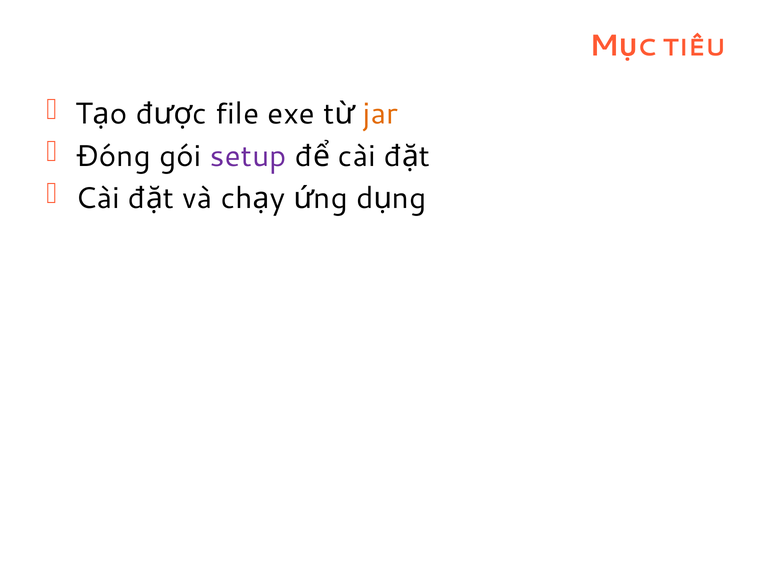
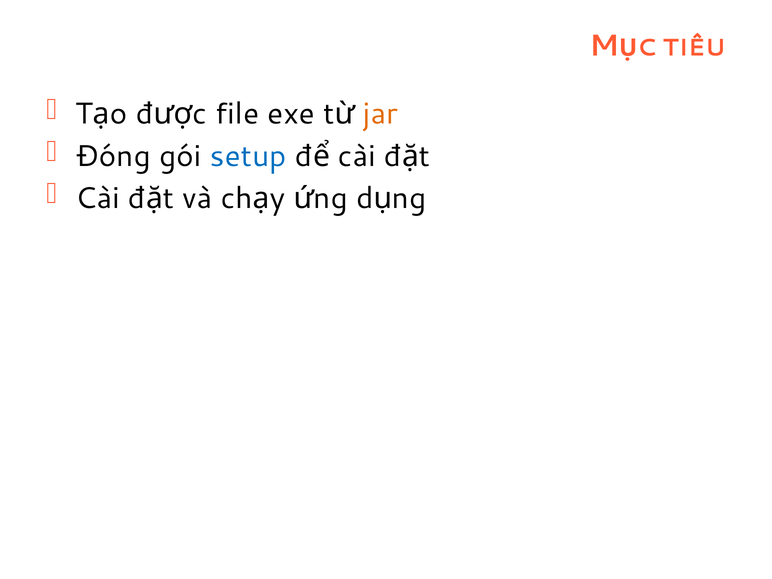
setup colour: purple -> blue
